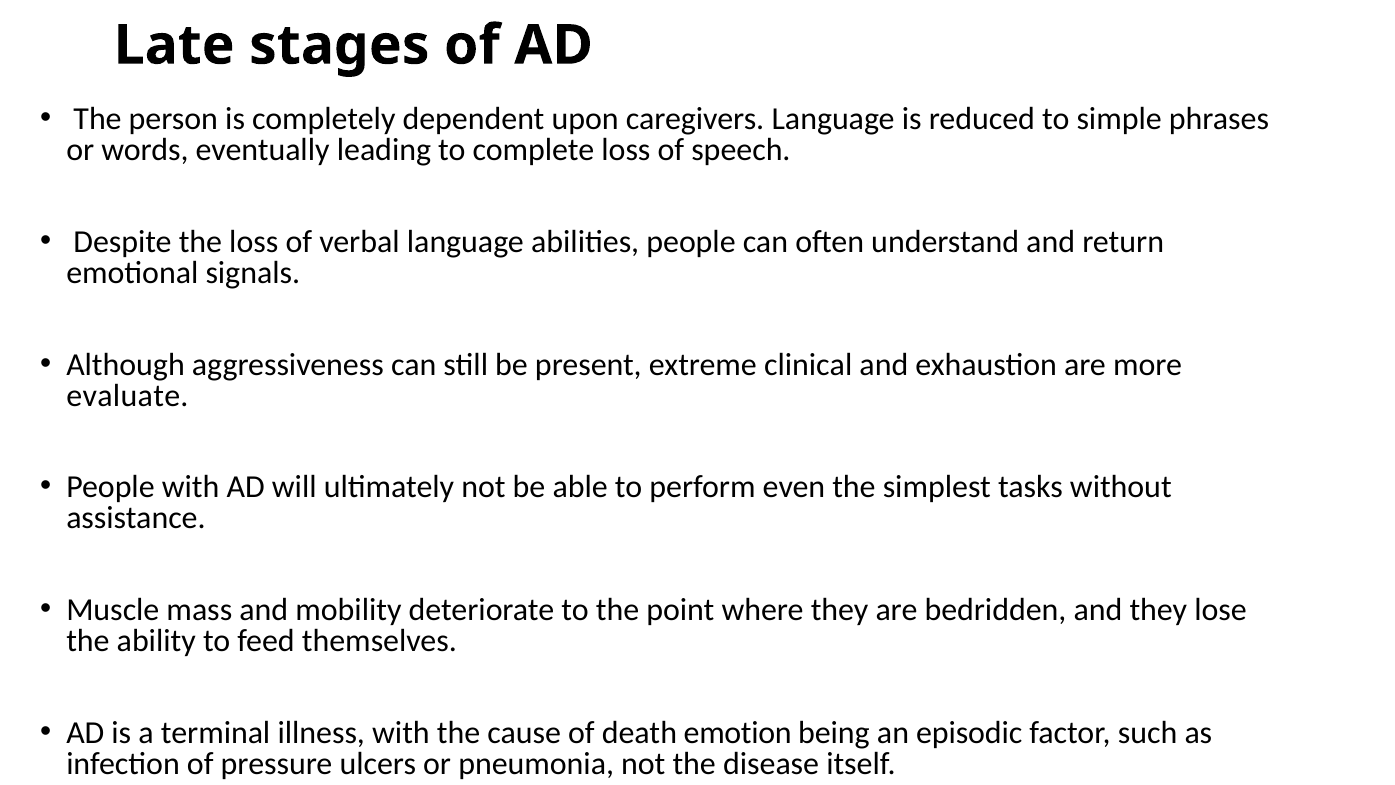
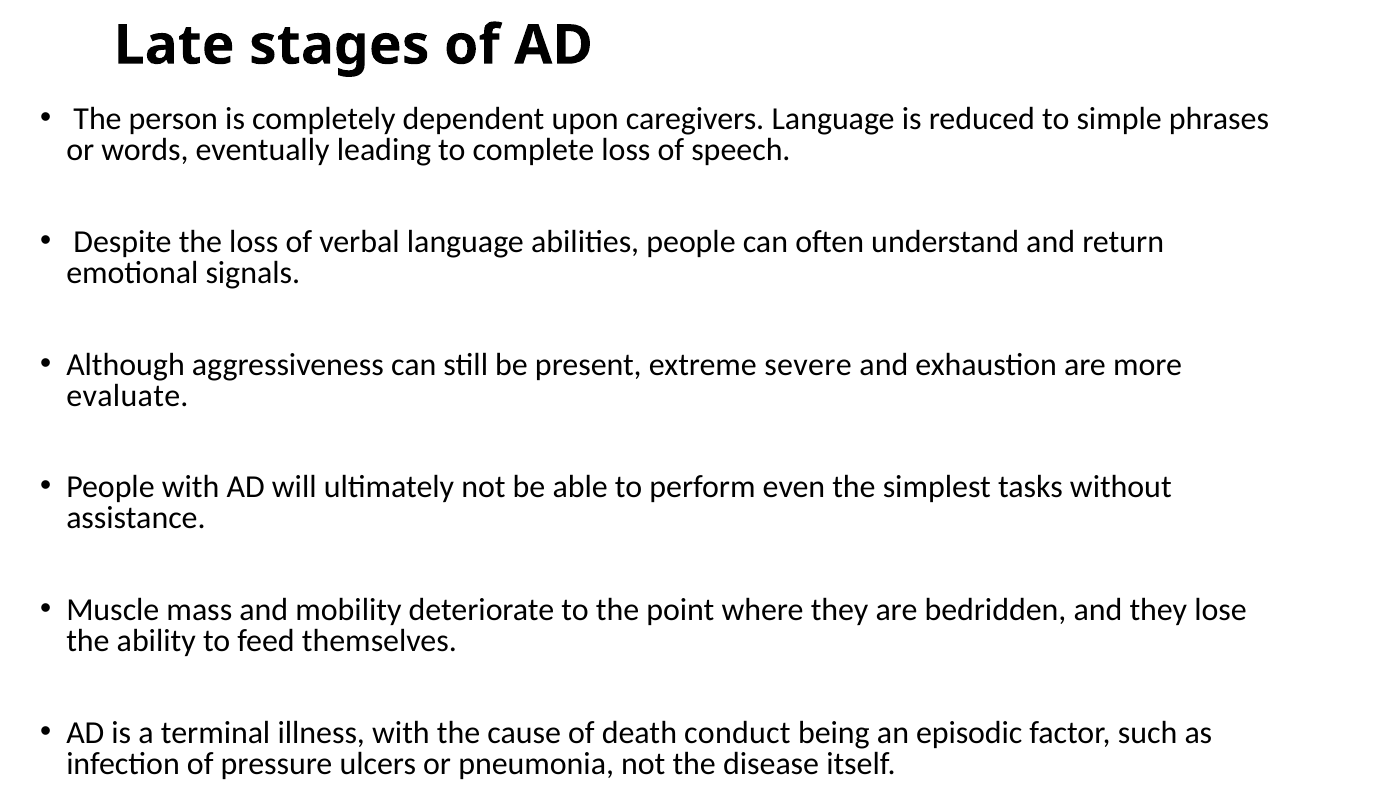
clinical: clinical -> severe
emotion: emotion -> conduct
